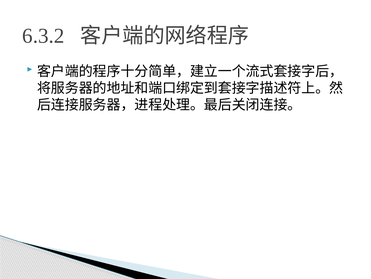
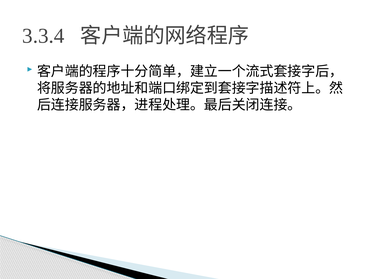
6.3.2: 6.3.2 -> 3.3.4
